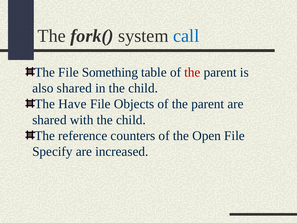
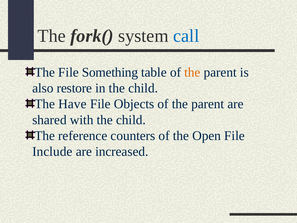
the at (192, 72) colour: red -> orange
also shared: shared -> restore
Specify: Specify -> Include
